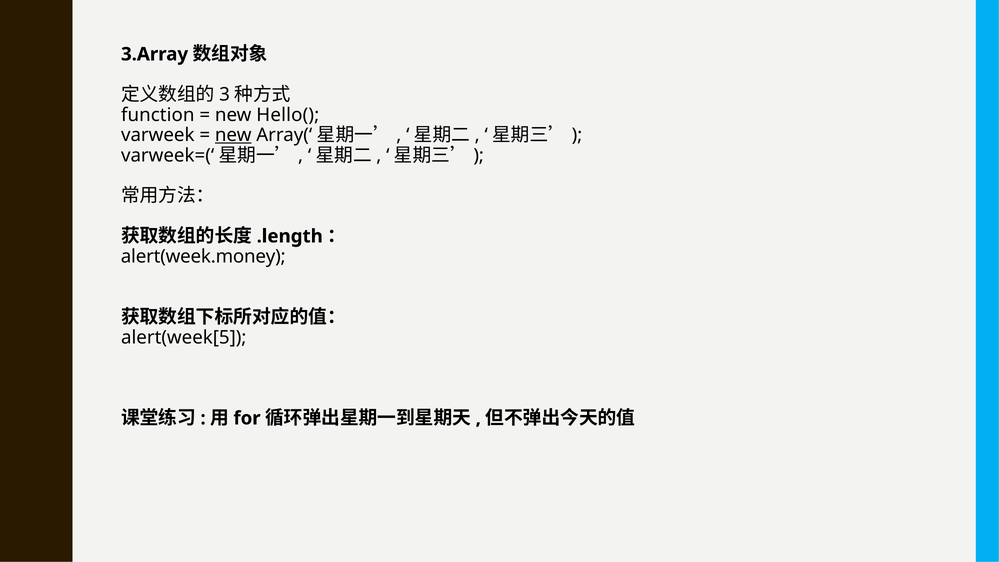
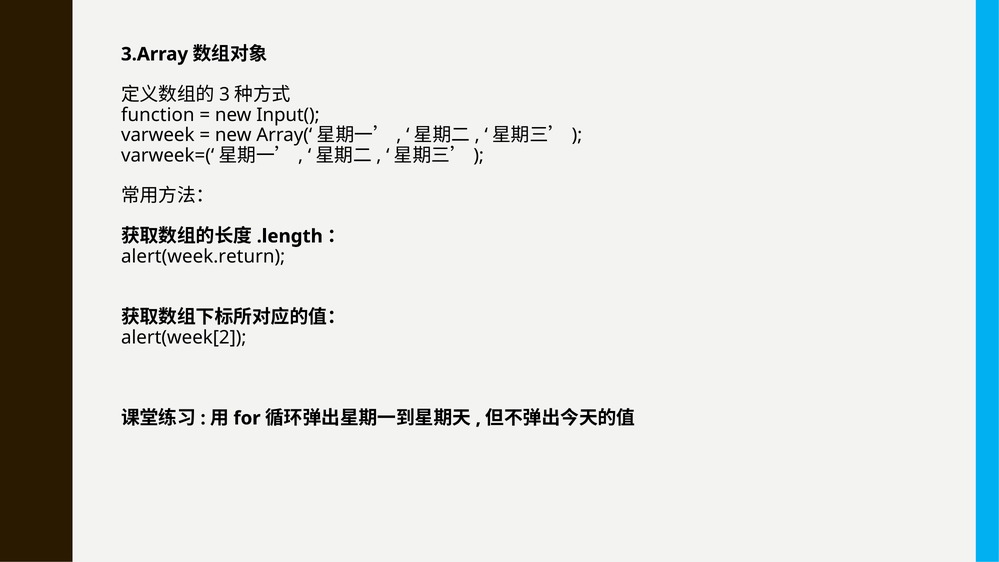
Hello(: Hello( -> Input(
new at (233, 135) underline: present -> none
alert(week.money: alert(week.money -> alert(week.return
alert(week[5: alert(week[5 -> alert(week[2
